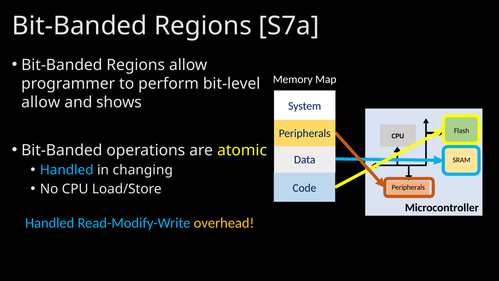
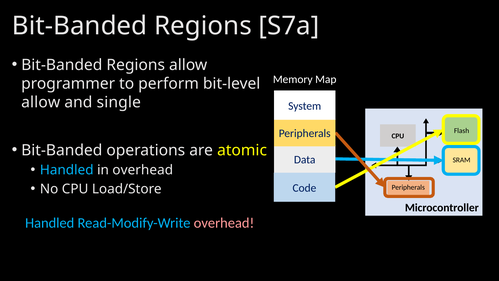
shows: shows -> single
in changing: changing -> overhead
overhead at (224, 223) colour: yellow -> pink
